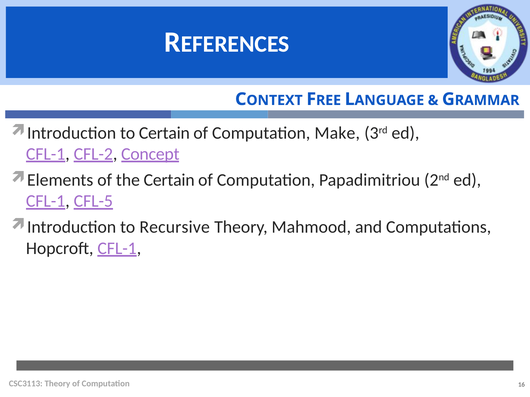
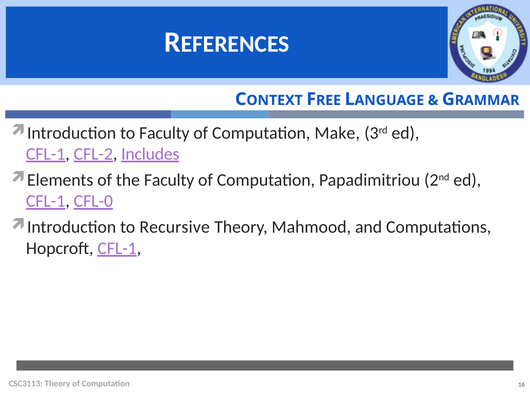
to Certain: Certain -> Faculty
Concept: Concept -> Includes
the Certain: Certain -> Faculty
CFL-5: CFL-5 -> CFL-0
